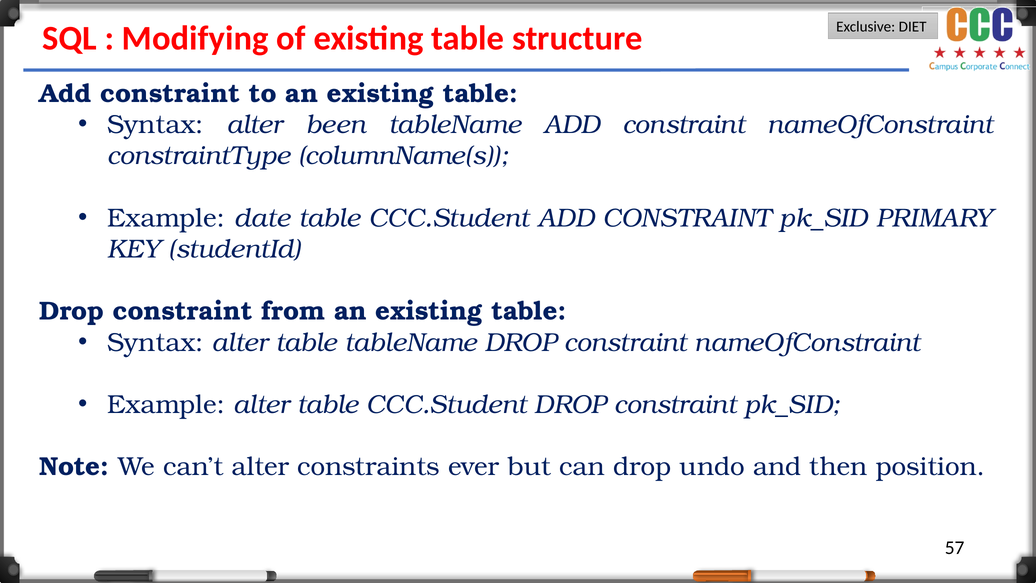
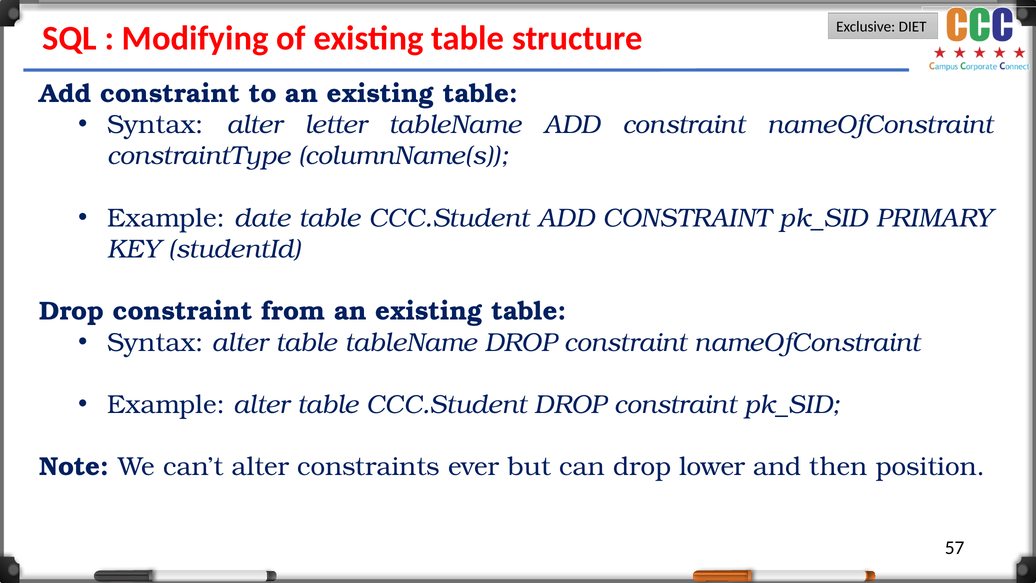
been: been -> letter
undo: undo -> lower
